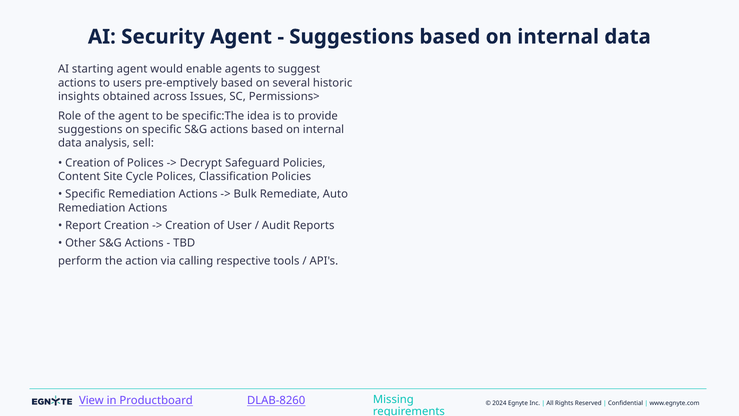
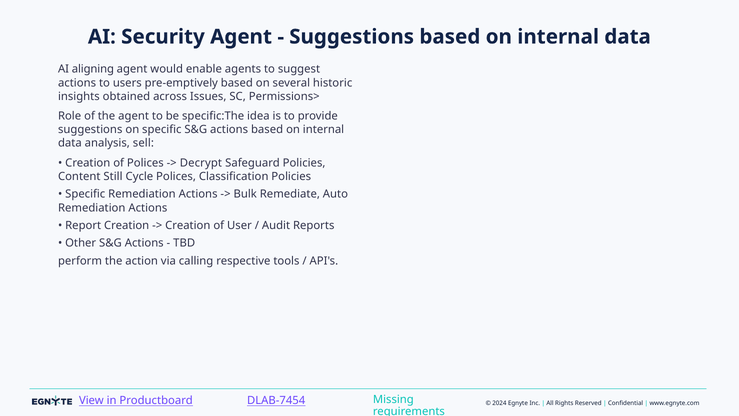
starting: starting -> aligning
Site: Site -> Still
DLAB-8260: DLAB-8260 -> DLAB-7454
